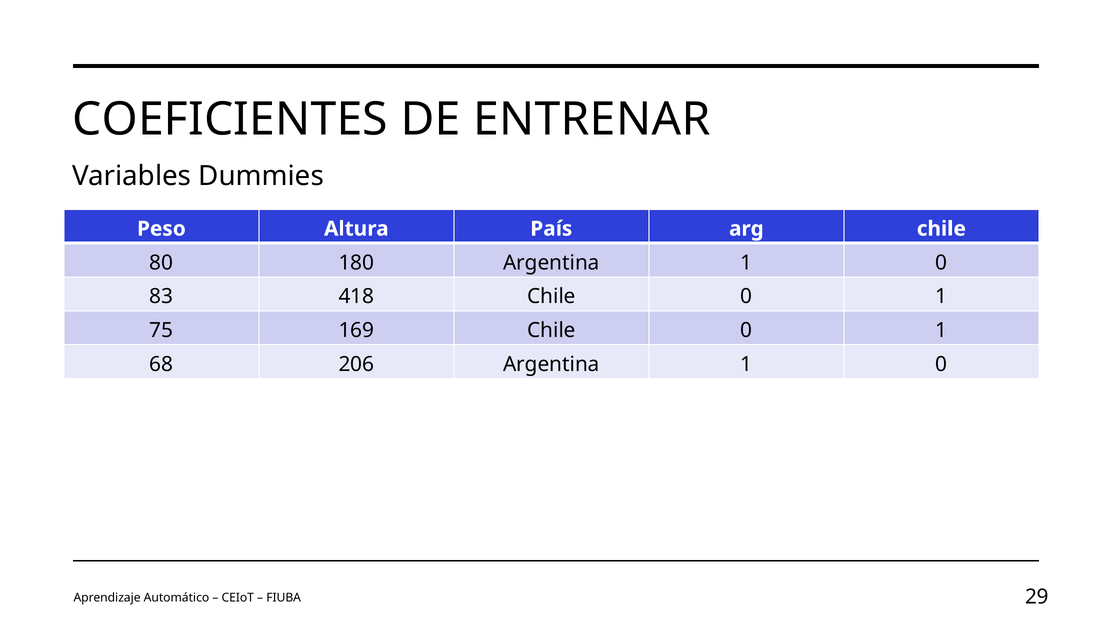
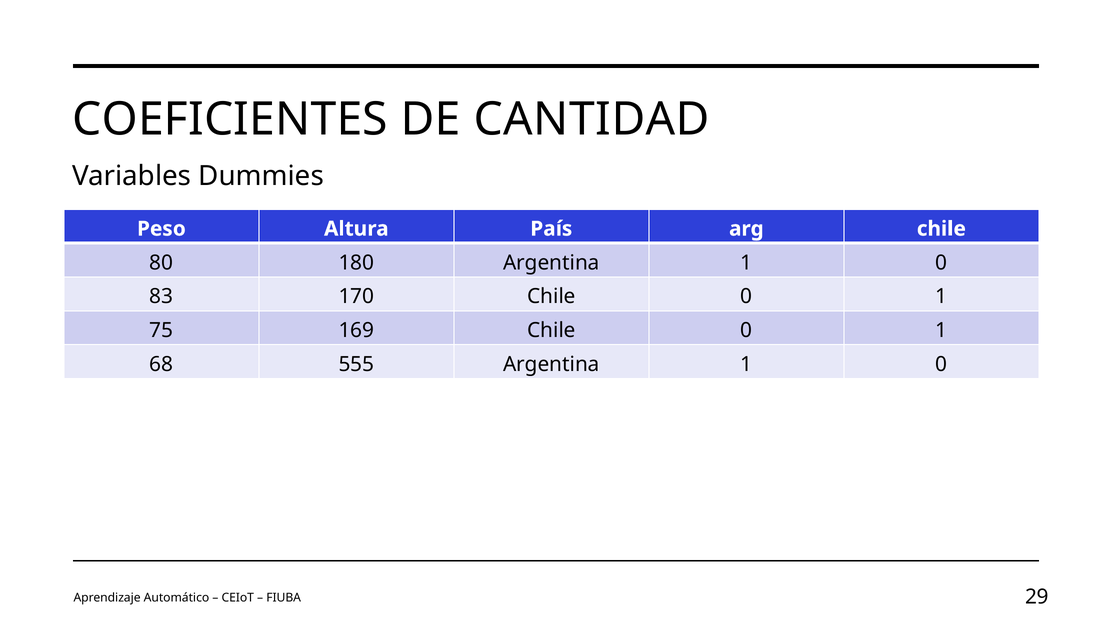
ENTRENAR: ENTRENAR -> CANTIDAD
418: 418 -> 170
206: 206 -> 555
